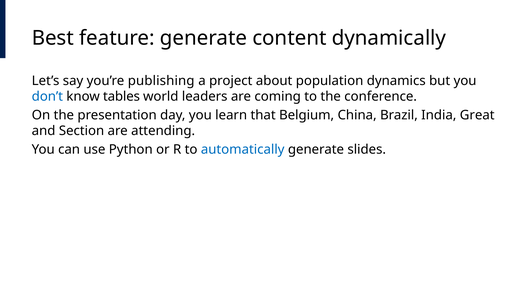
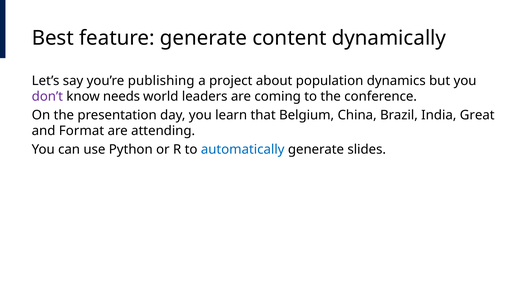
don’t colour: blue -> purple
tables: tables -> needs
Section: Section -> Format
